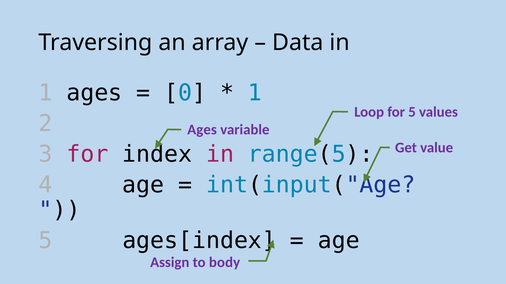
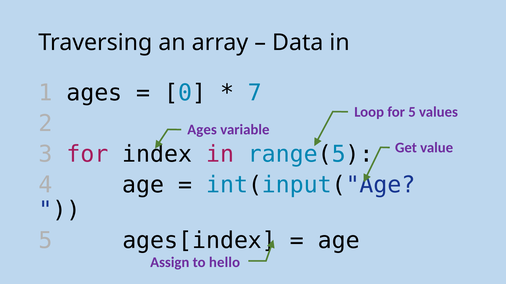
1 at (255, 93): 1 -> 7
body: body -> hello
